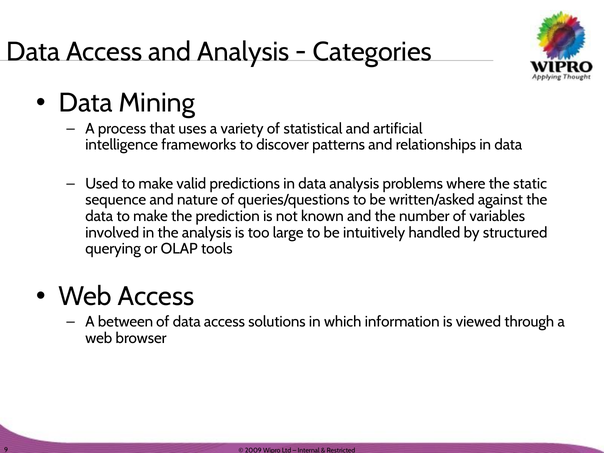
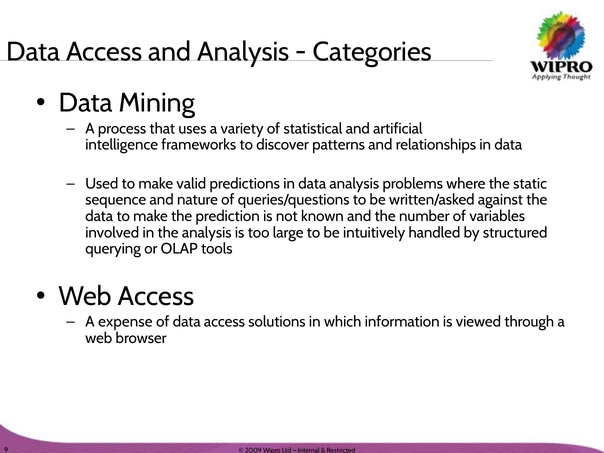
between: between -> expense
